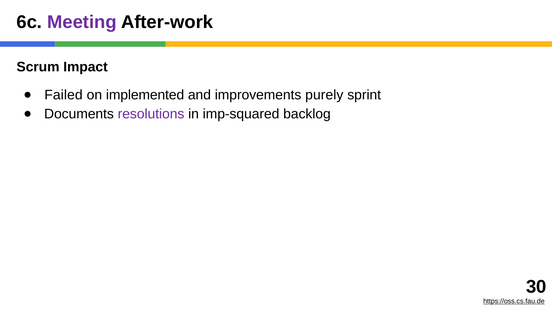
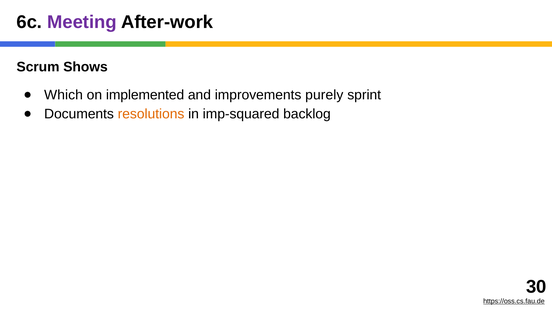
Impact: Impact -> Shows
Failed: Failed -> Which
resolutions colour: purple -> orange
